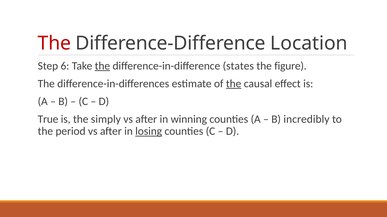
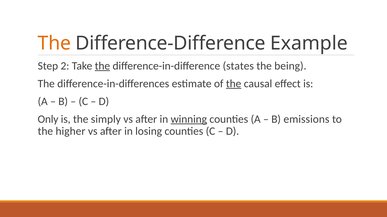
The at (54, 43) colour: red -> orange
Location: Location -> Example
6: 6 -> 2
figure: figure -> being
True: True -> Only
winning underline: none -> present
incredibly: incredibly -> emissions
period: period -> higher
losing underline: present -> none
